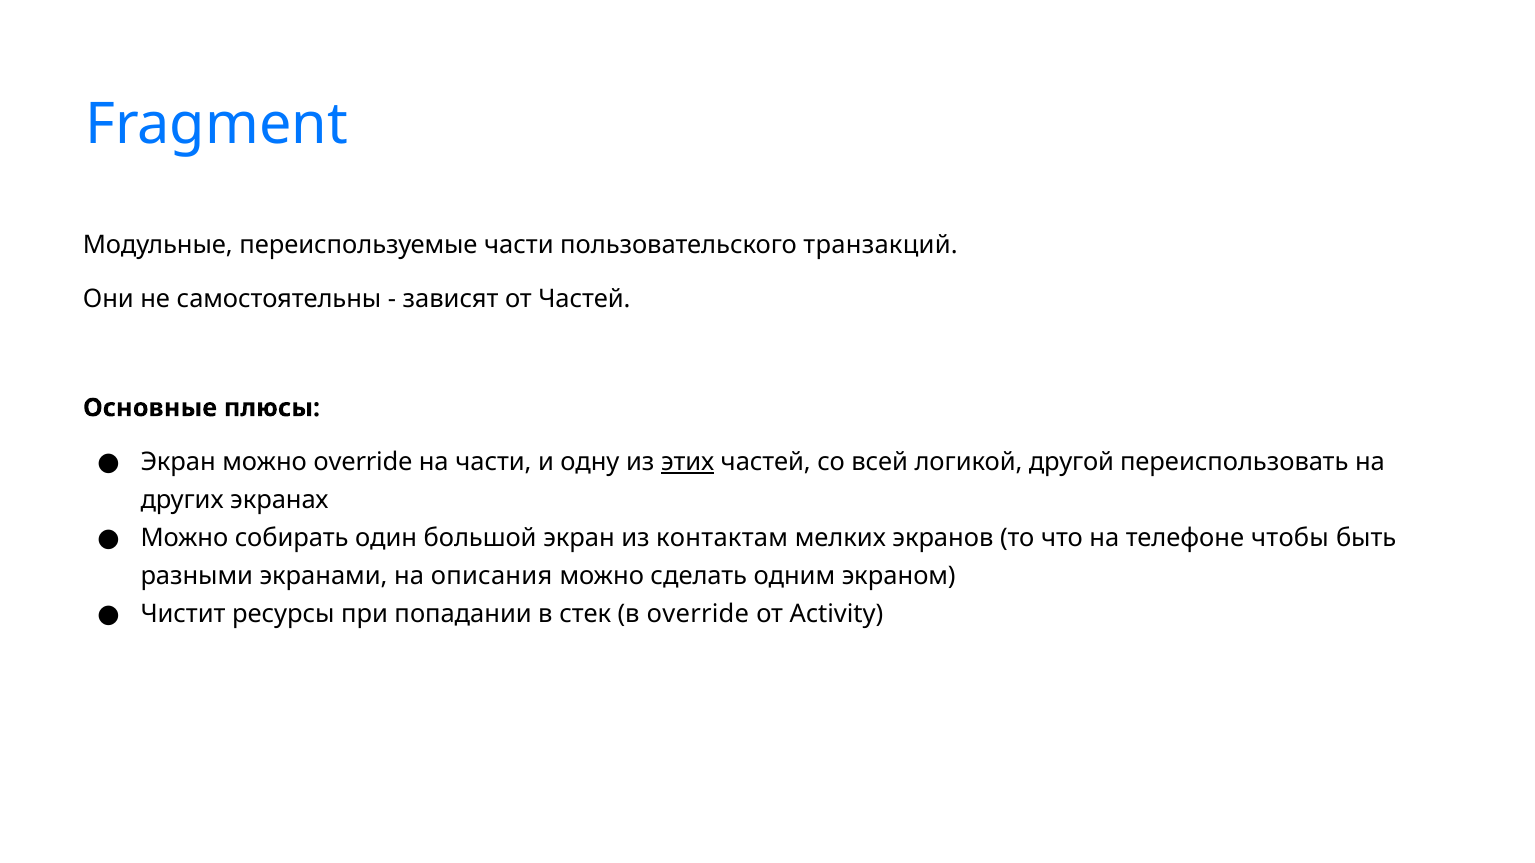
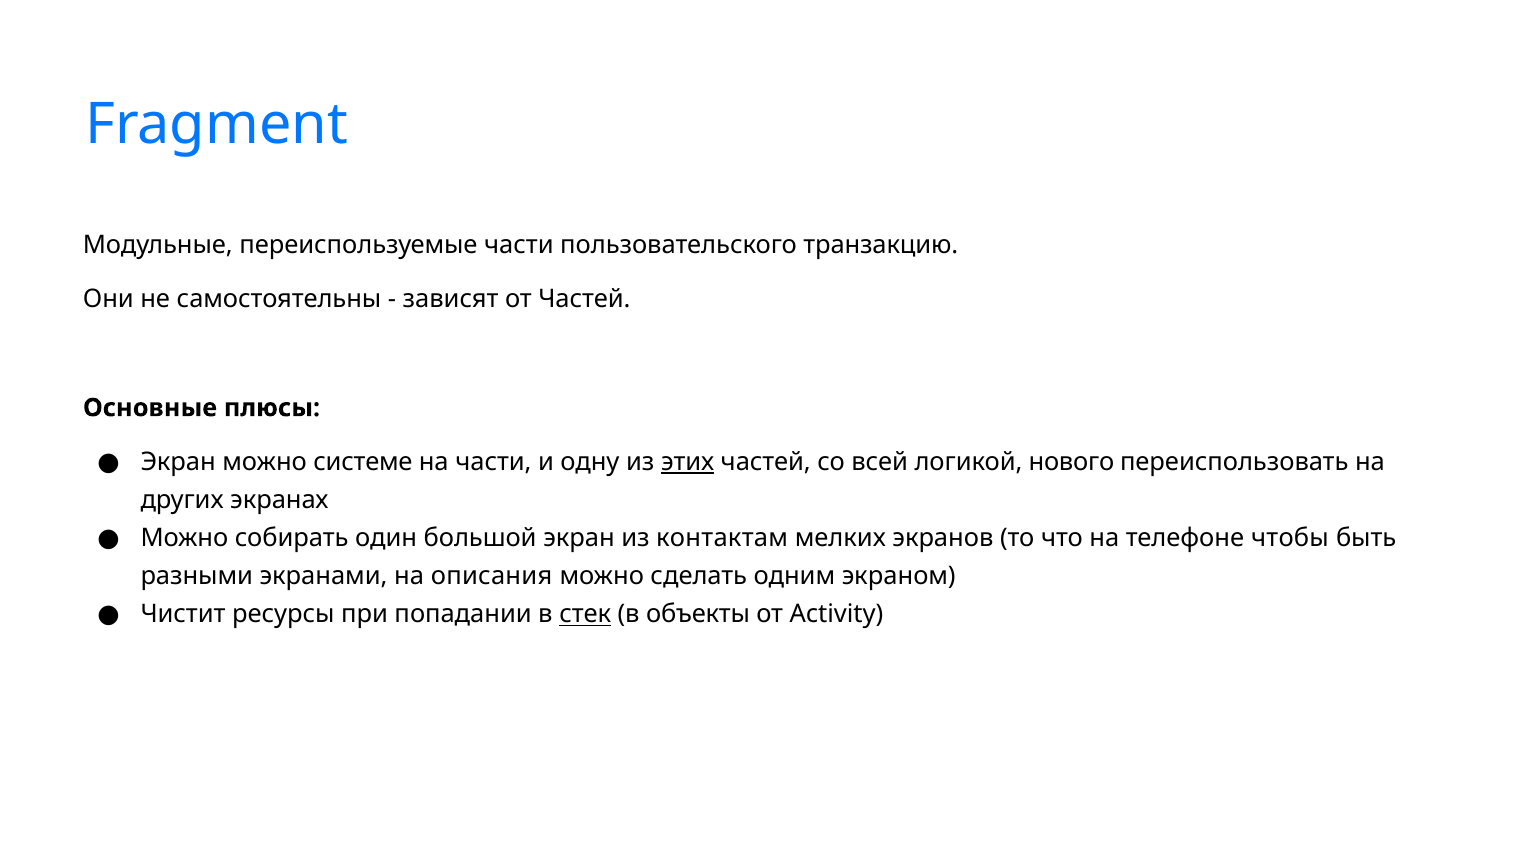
транзакций: транзакций -> транзакцию
можно override: override -> системе
другой: другой -> нового
стек underline: none -> present
в override: override -> объекты
